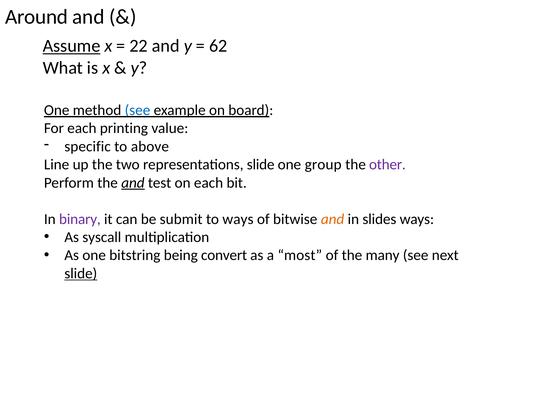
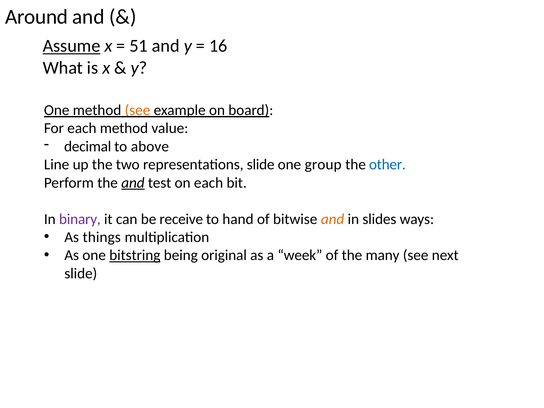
22: 22 -> 51
62: 62 -> 16
see at (137, 110) colour: blue -> orange
each printing: printing -> method
specific: specific -> decimal
other colour: purple -> blue
submit: submit -> receive
to ways: ways -> hand
syscall: syscall -> things
bitstring underline: none -> present
convert: convert -> original
most: most -> week
slide at (81, 273) underline: present -> none
